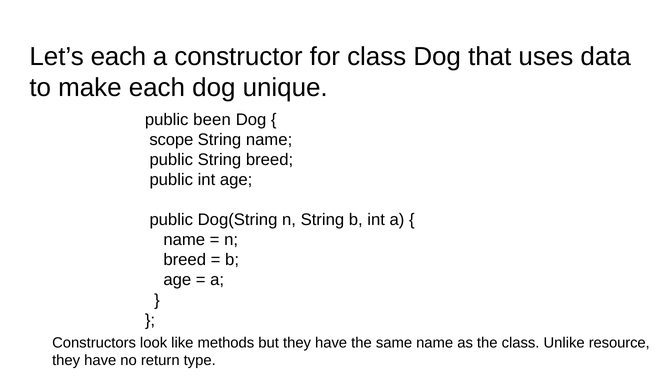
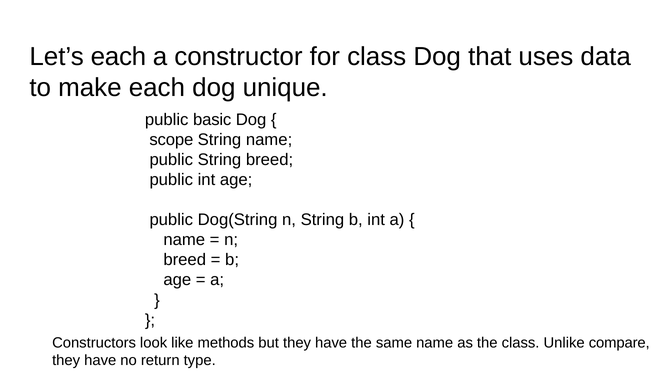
been: been -> basic
resource: resource -> compare
